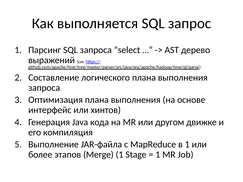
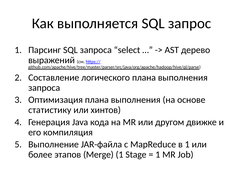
интерфейс: интерфейс -> статистику
